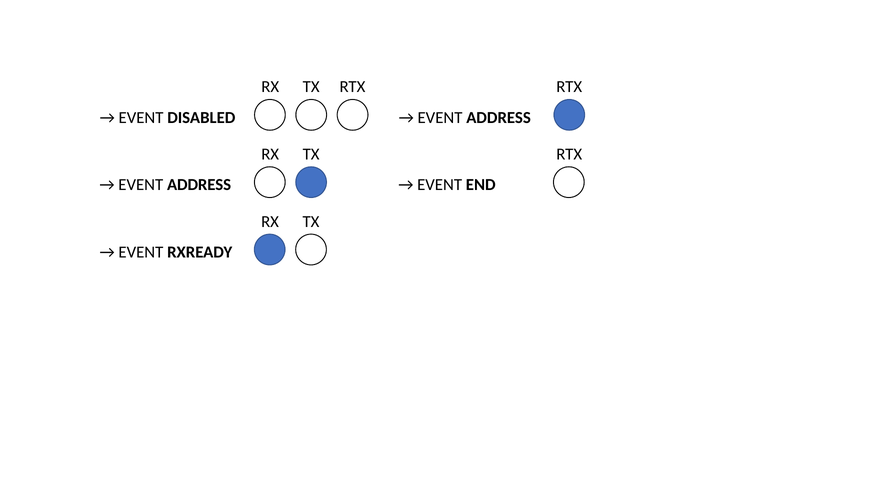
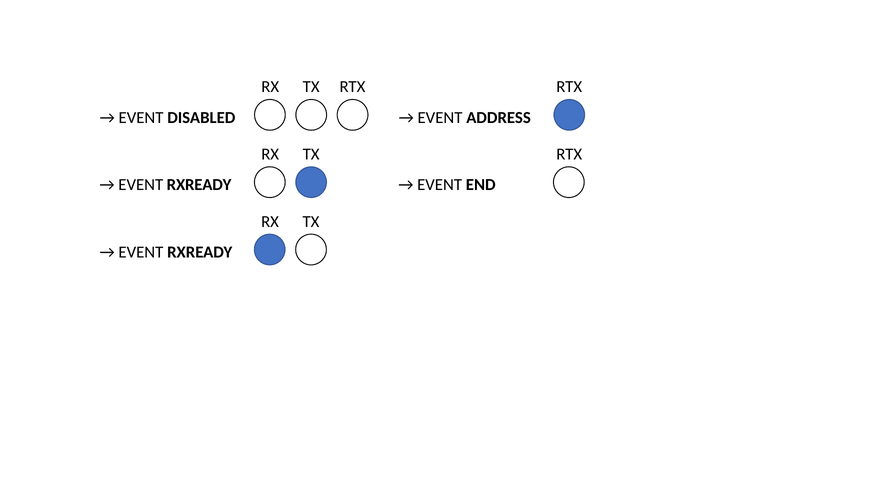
ADDRESS at (199, 185): ADDRESS -> RXREADY
